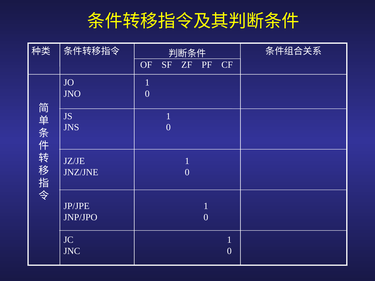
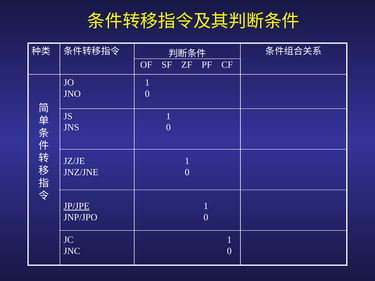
JP/JPE underline: none -> present
